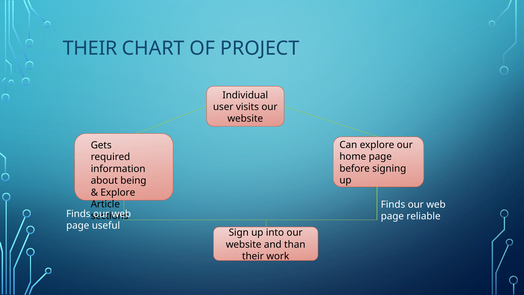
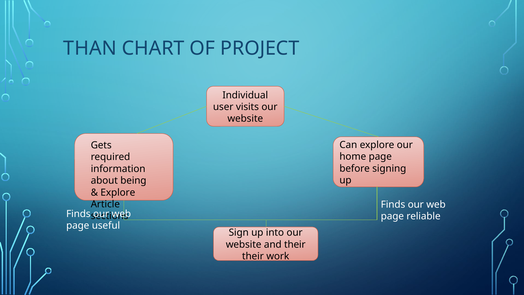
THEIR at (90, 48): THEIR -> THAN
and than: than -> their
